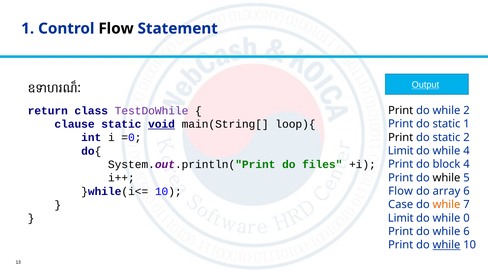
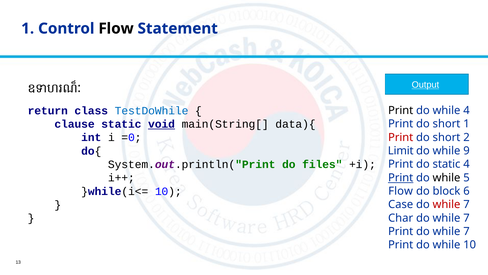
TestDoWhile colour: purple -> blue
while 2: 2 -> 4
loop){: loop){ -> data){
static at (447, 124): static -> short
Print at (401, 137) colour: black -> red
static at (447, 137): static -> short
while 4: 4 -> 9
do block: block -> static
Print at (401, 177) underline: none -> present
array: array -> block
while at (447, 204) colour: orange -> red
Limit at (401, 218): Limit -> Char
0 at (466, 218): 0 -> 7
Print do while 6: 6 -> 7
while at (447, 244) underline: present -> none
